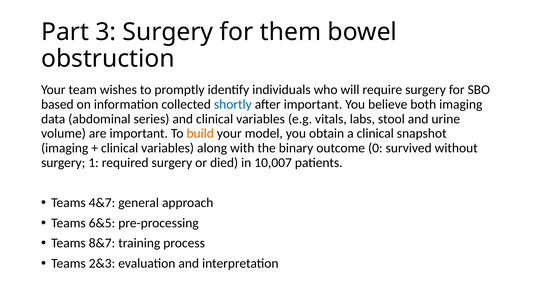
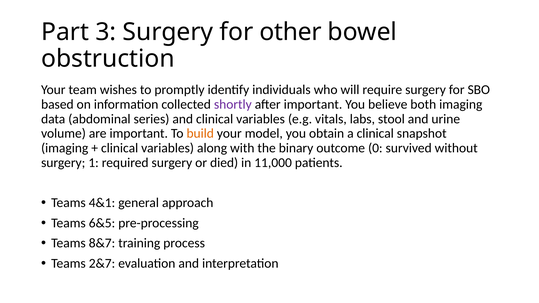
them: them -> other
shortly colour: blue -> purple
10,007: 10,007 -> 11,000
4&7: 4&7 -> 4&1
2&3: 2&3 -> 2&7
